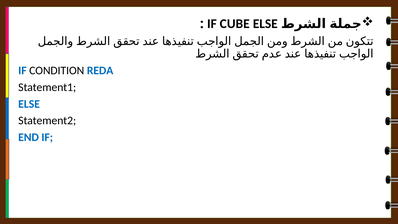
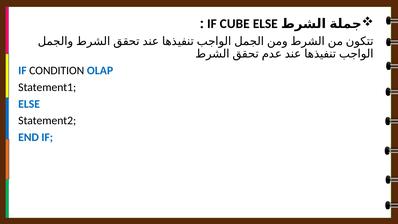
REDA: REDA -> OLAP
